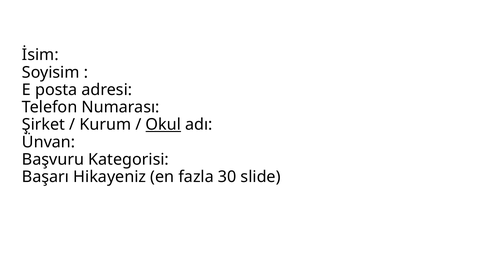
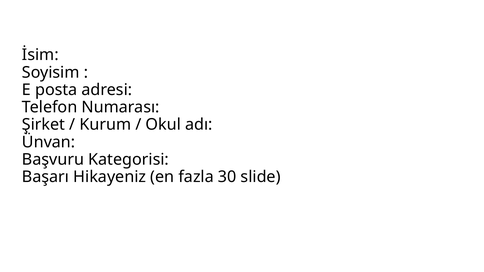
Okul underline: present -> none
